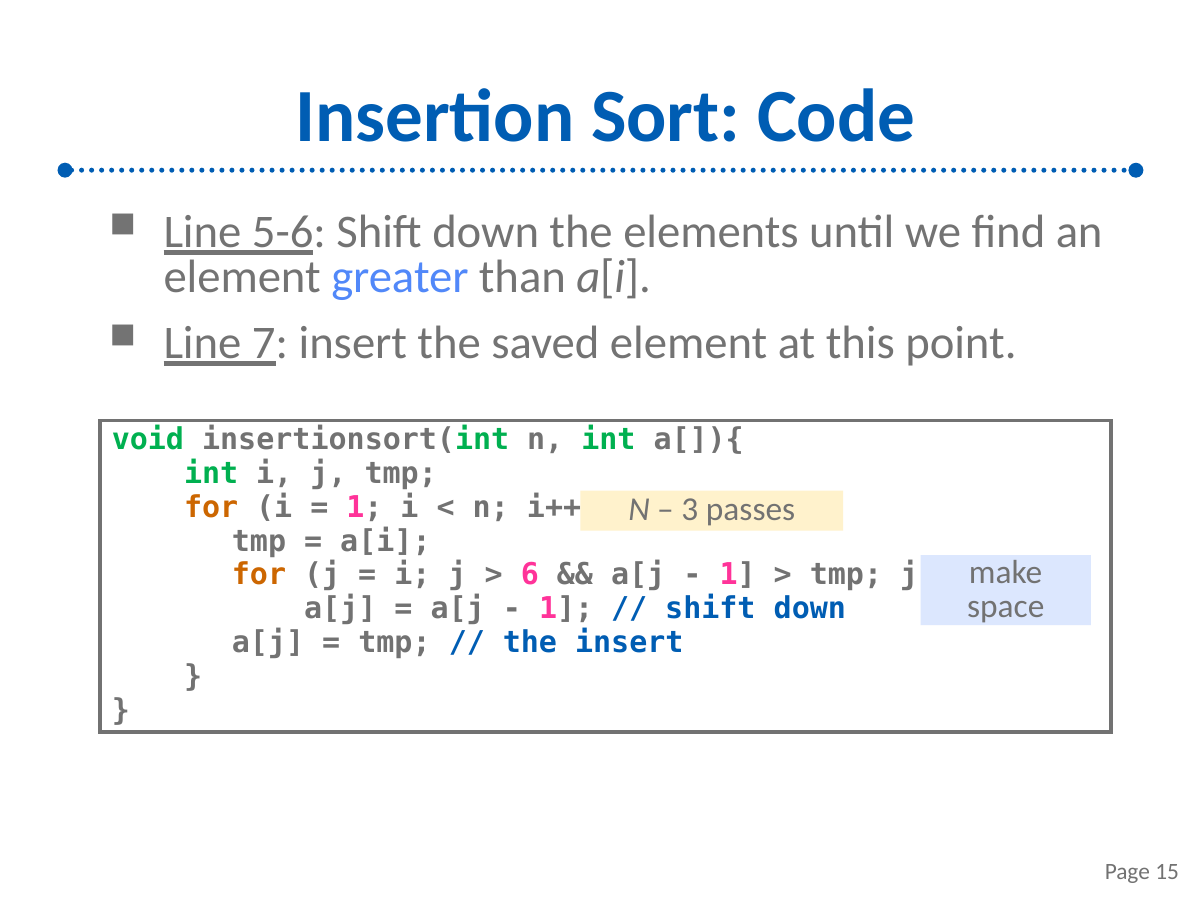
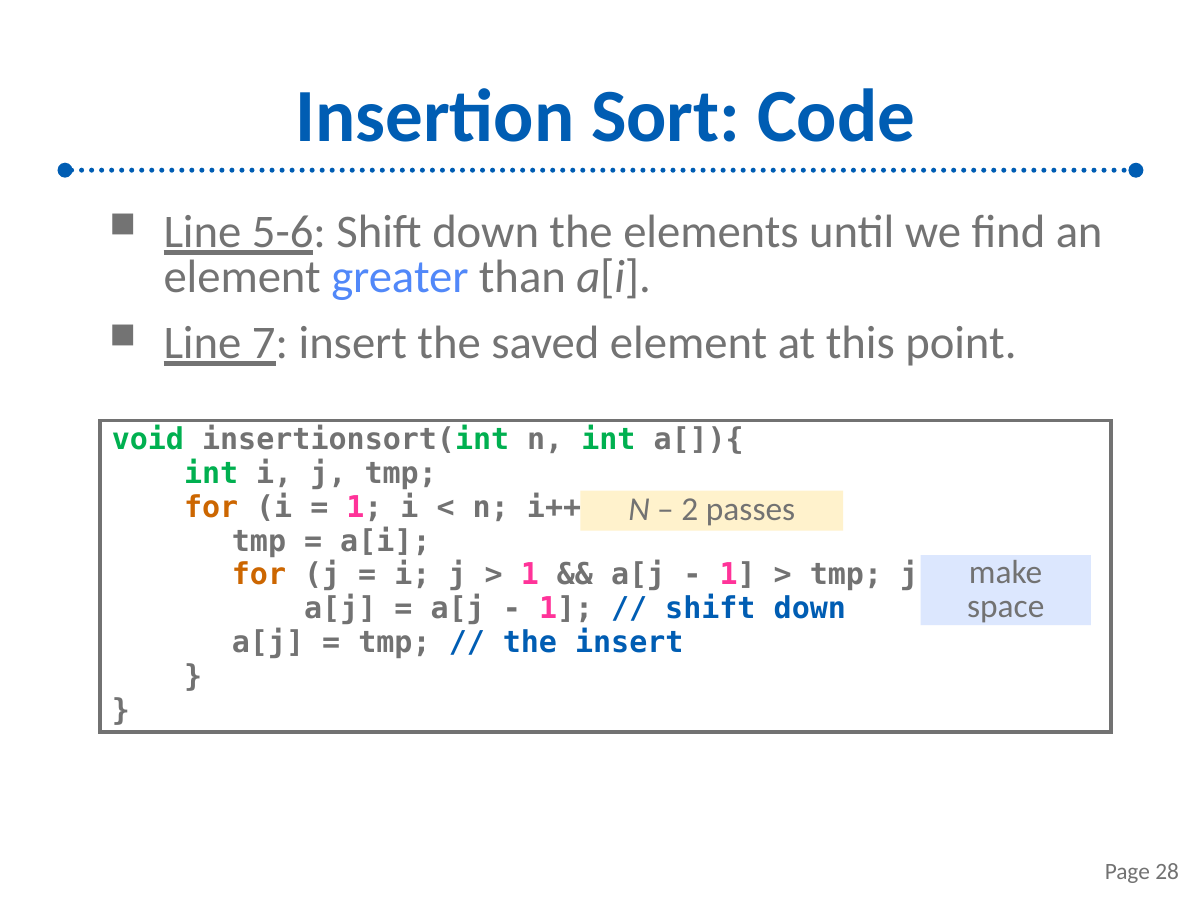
3: 3 -> 2
6 at (530, 575): 6 -> 1
15: 15 -> 28
